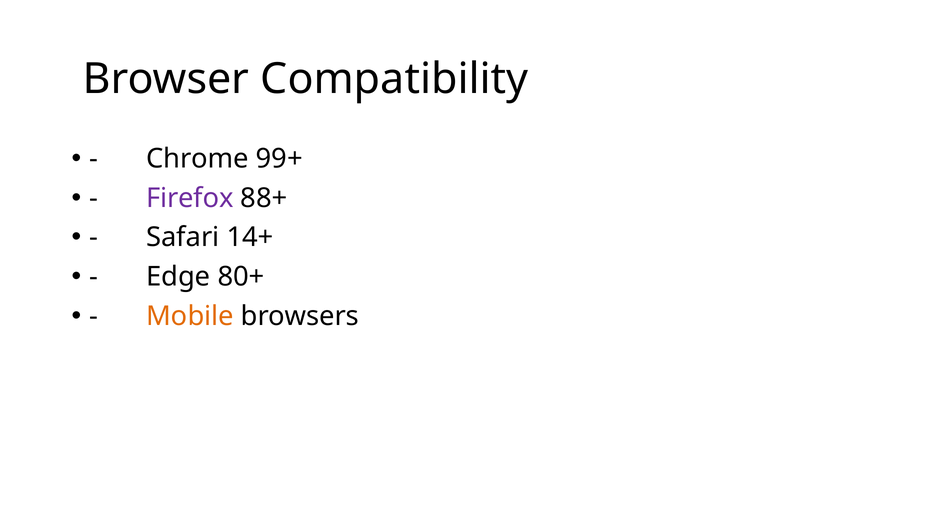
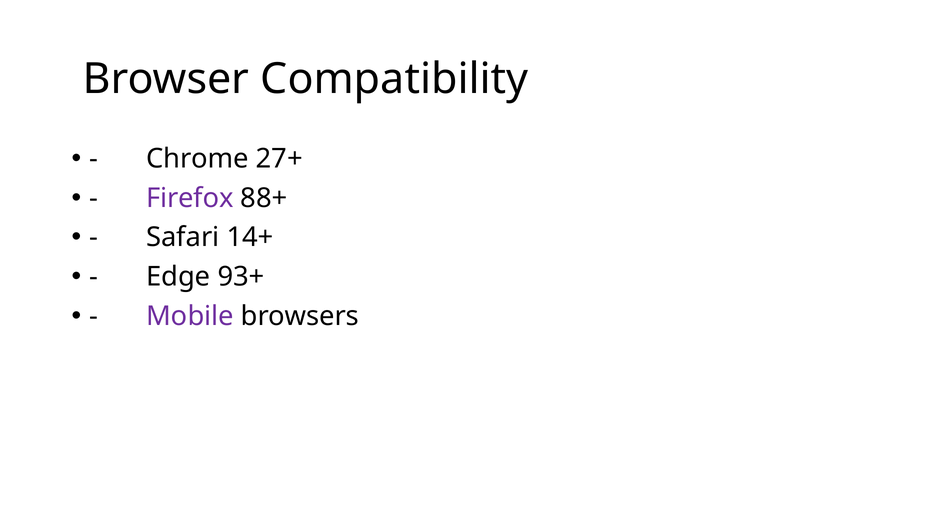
99+: 99+ -> 27+
80+: 80+ -> 93+
Mobile colour: orange -> purple
